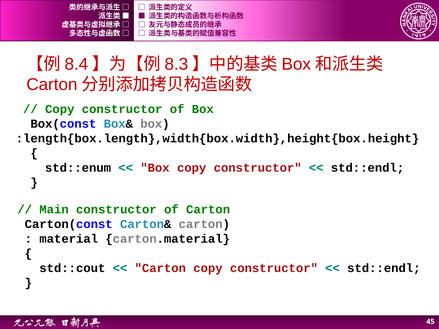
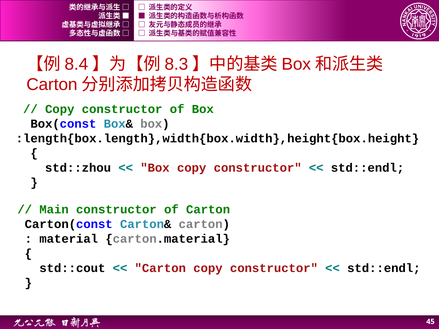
std::enum: std::enum -> std::zhou
